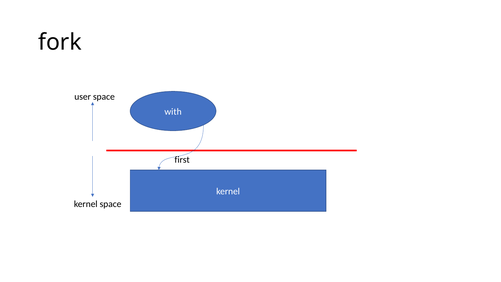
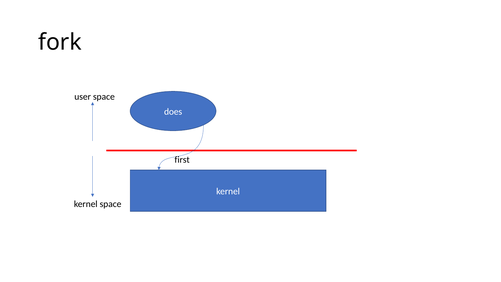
with: with -> does
